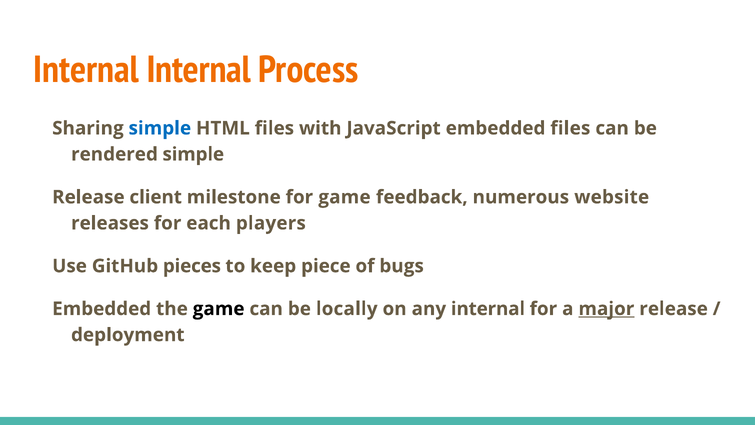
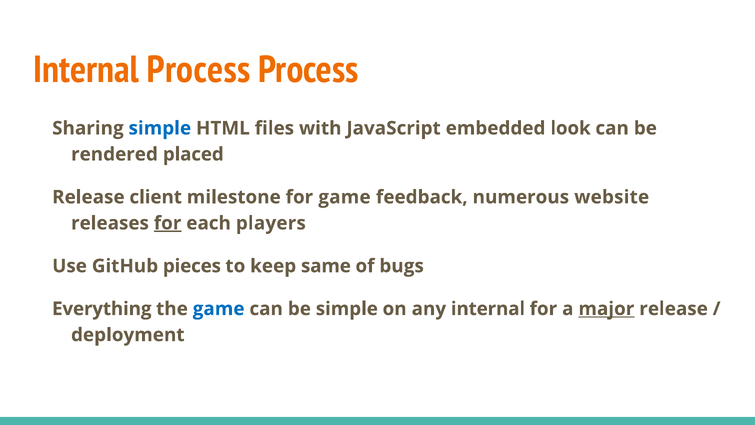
Internal Internal: Internal -> Process
embedded files: files -> look
rendered simple: simple -> placed
for at (168, 223) underline: none -> present
piece: piece -> same
Embedded at (102, 309): Embedded -> Everything
game at (219, 309) colour: black -> blue
be locally: locally -> simple
